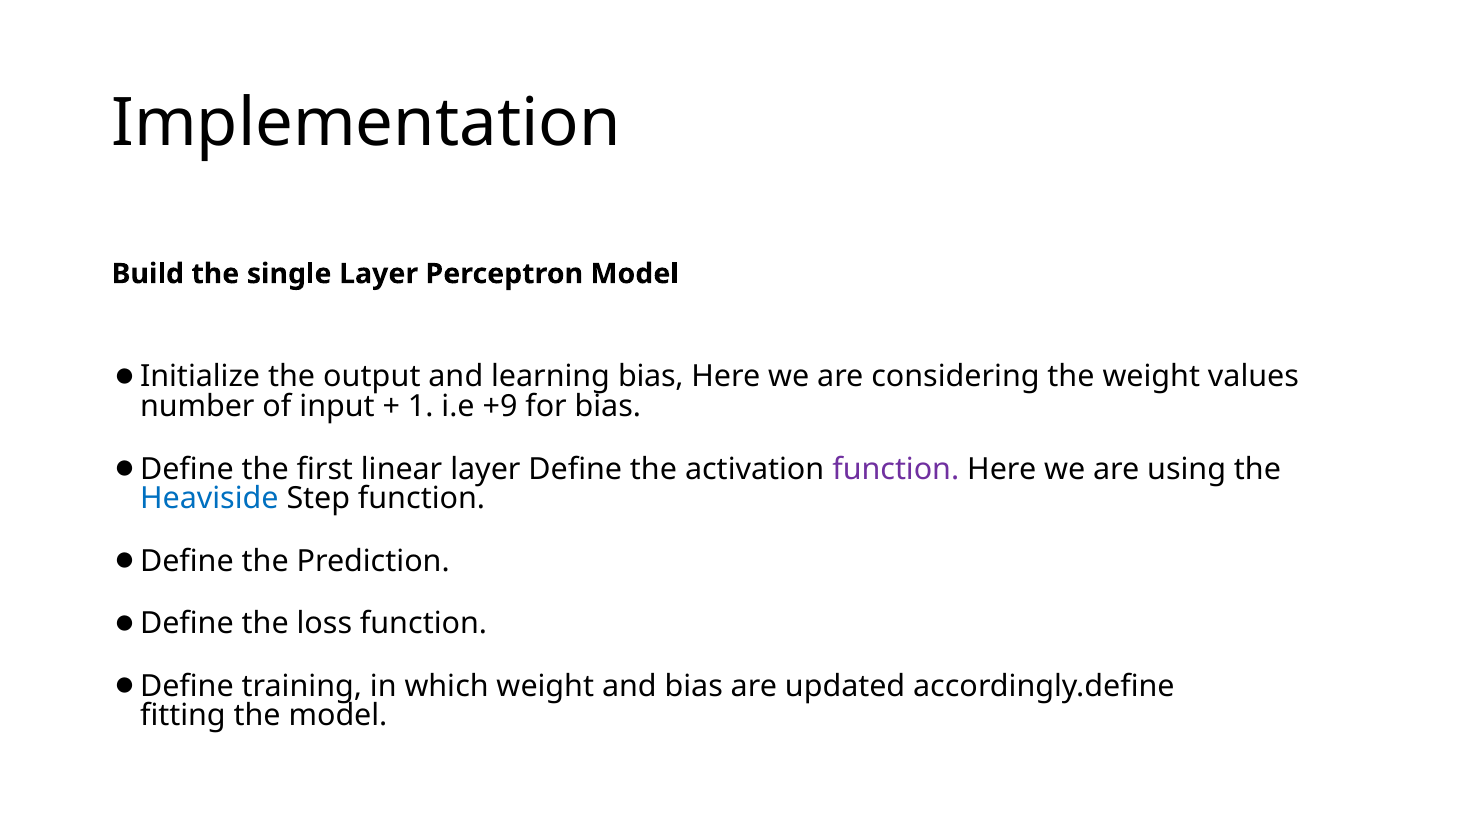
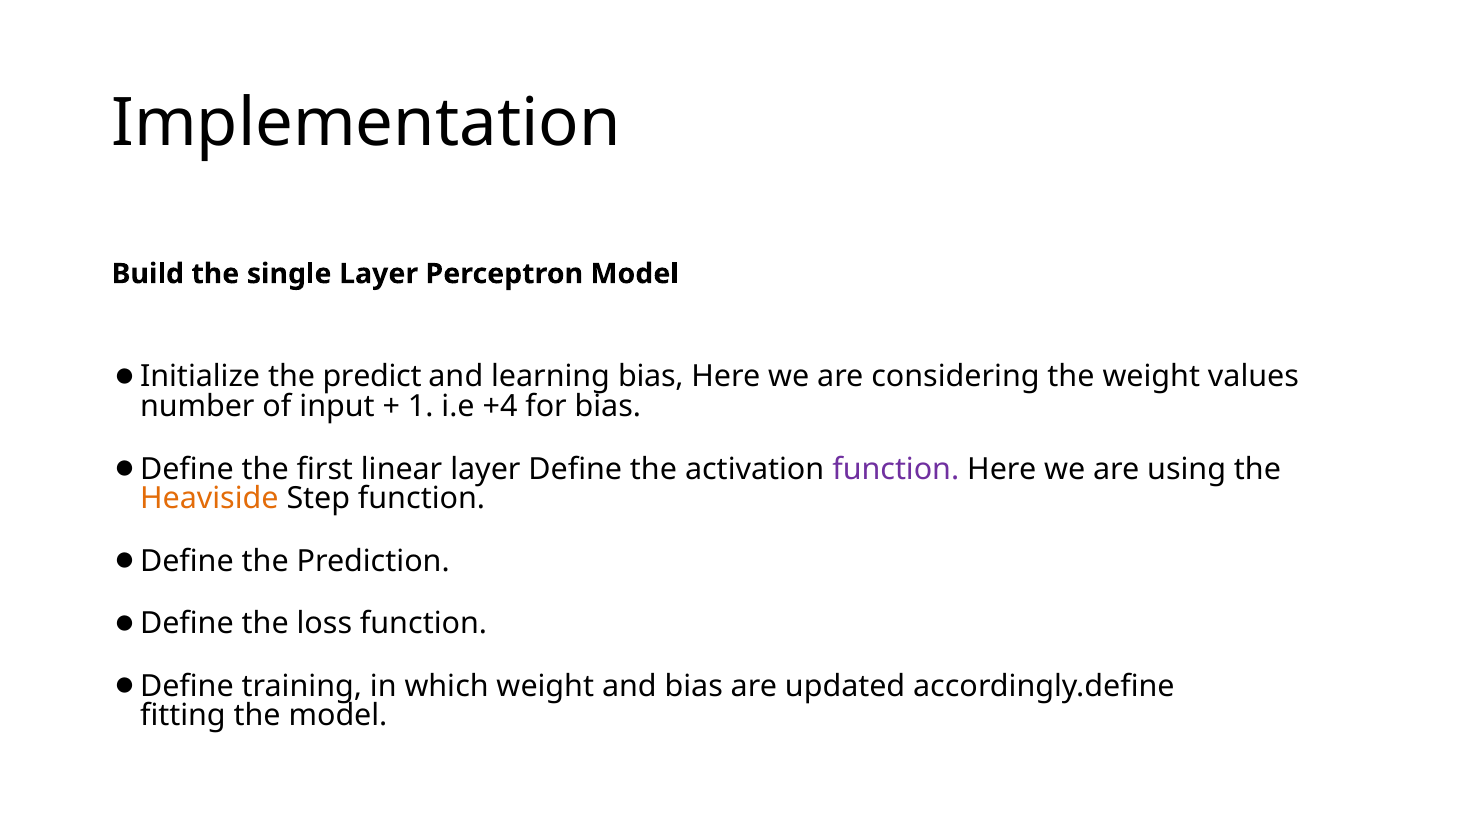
output: output -> predict
+9: +9 -> +4
Heaviside colour: blue -> orange
